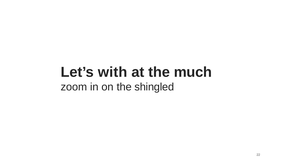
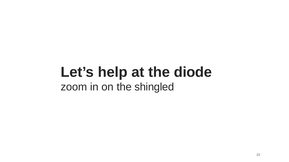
with: with -> help
much: much -> diode
